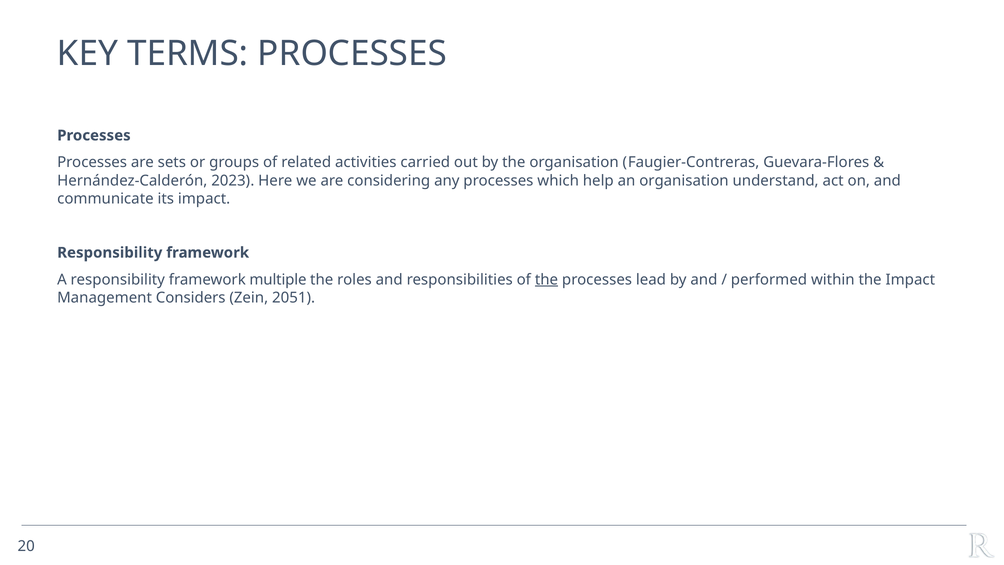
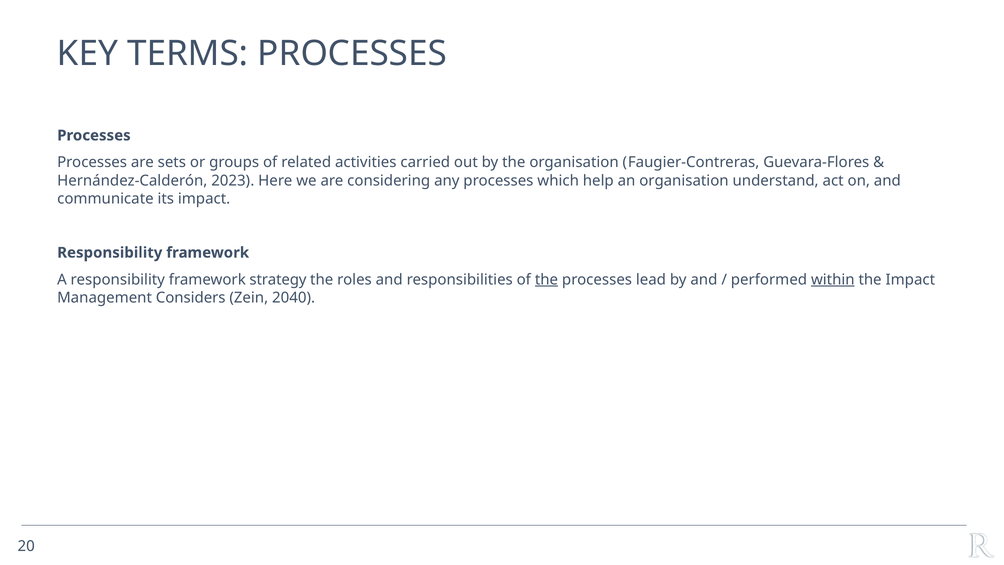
multiple: multiple -> strategy
within underline: none -> present
2051: 2051 -> 2040
